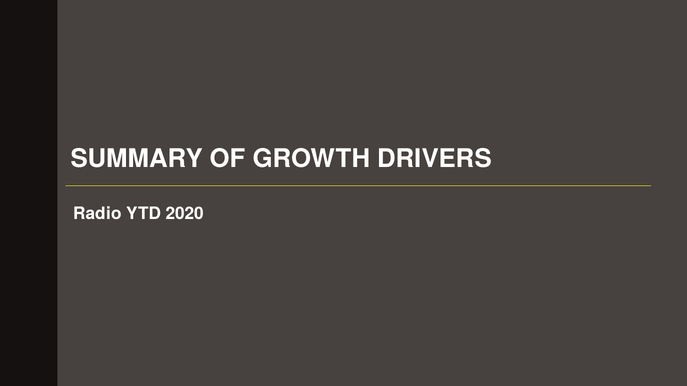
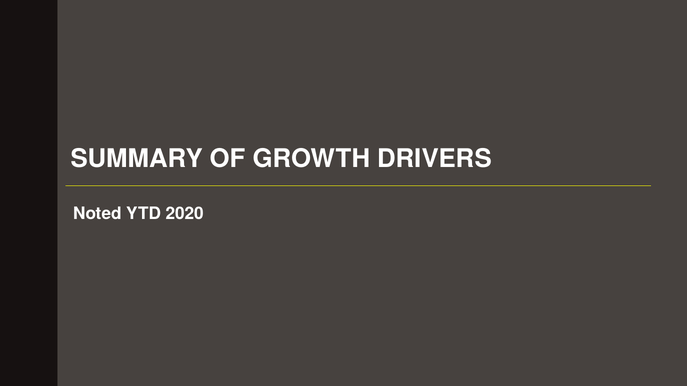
Radio: Radio -> Noted
